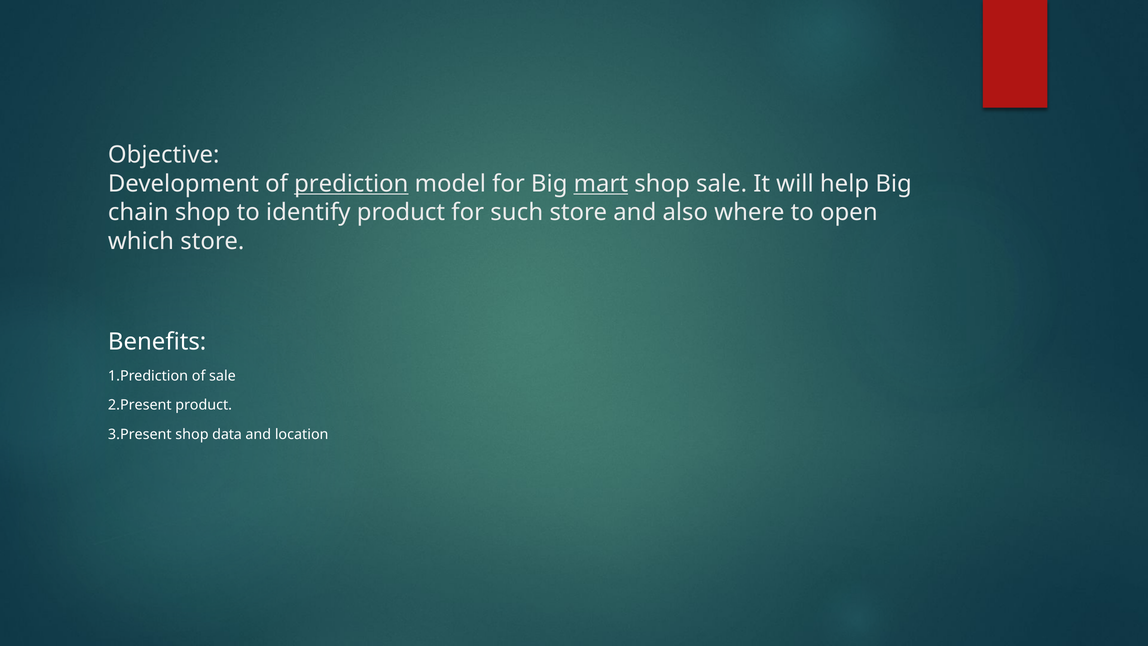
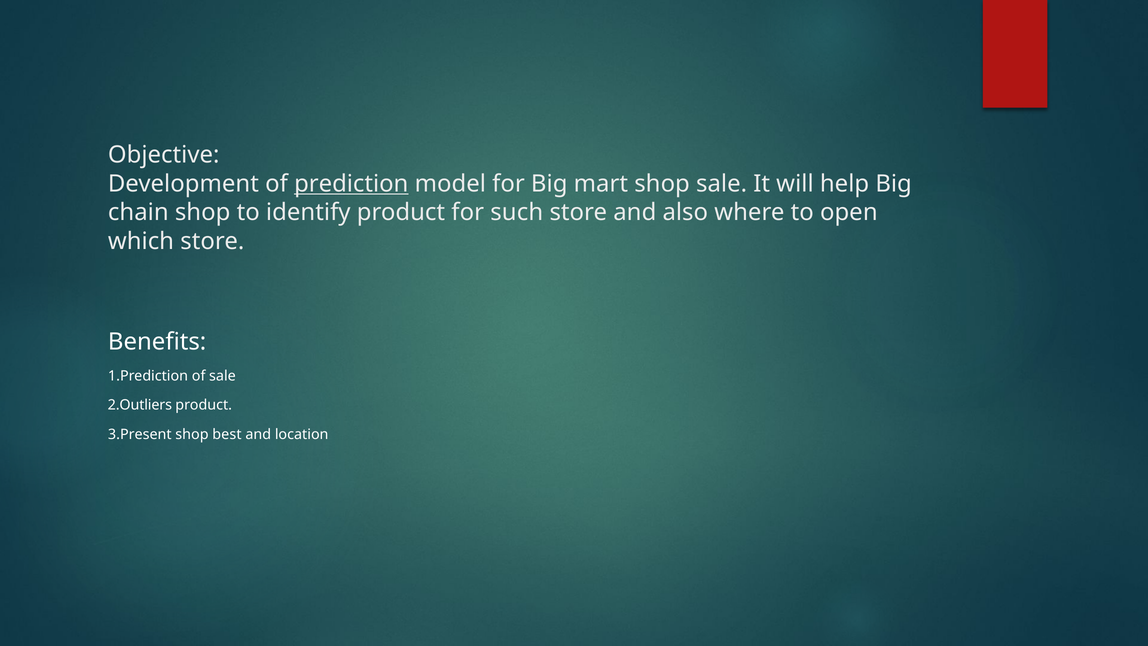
mart underline: present -> none
2.Present: 2.Present -> 2.Outliers
data: data -> best
